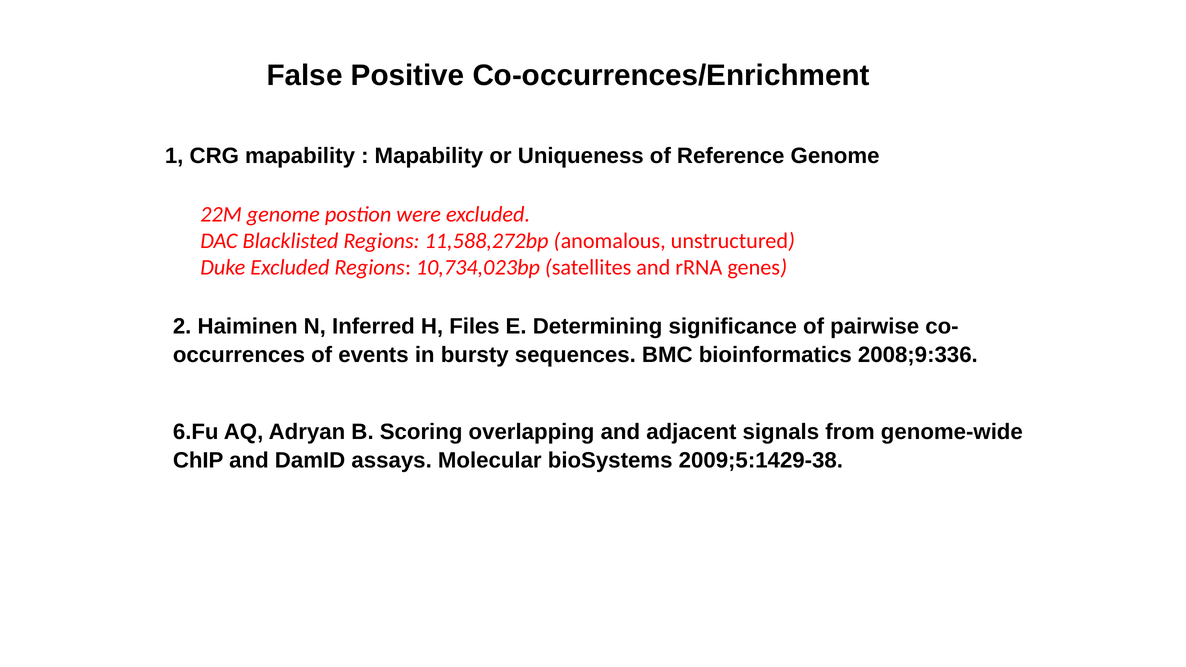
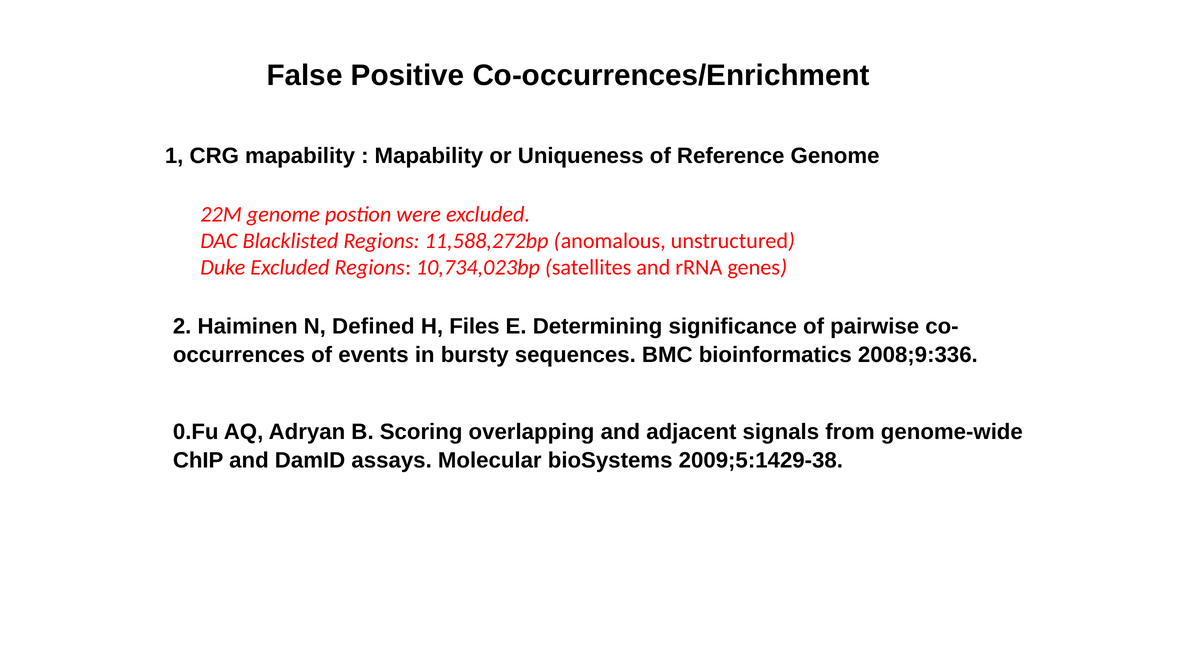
Inferred: Inferred -> Defined
6.Fu: 6.Fu -> 0.Fu
